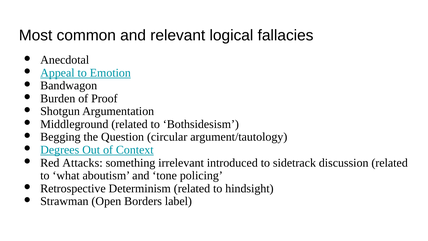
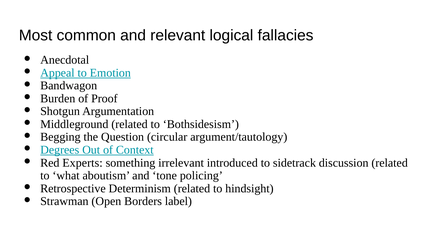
Attacks: Attacks -> Experts
